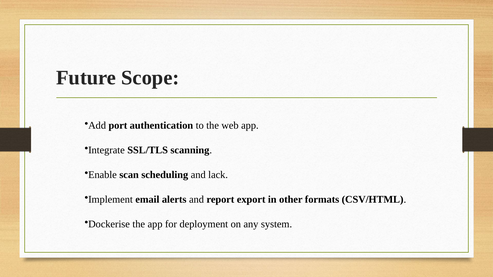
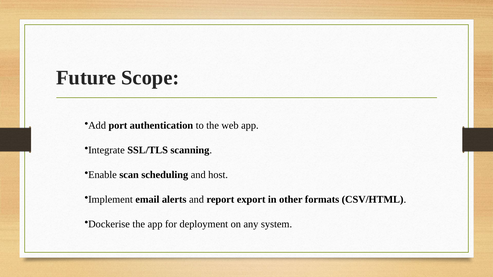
lack: lack -> host
